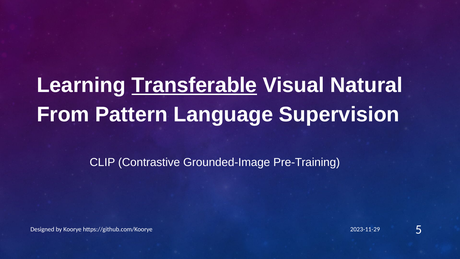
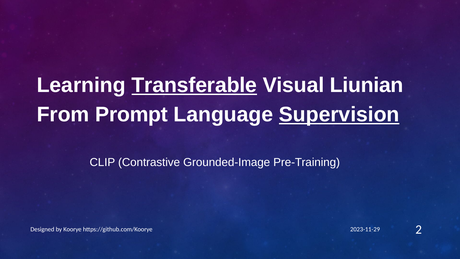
Natural: Natural -> Liunian
Pattern: Pattern -> Prompt
Supervision underline: none -> present
5: 5 -> 2
